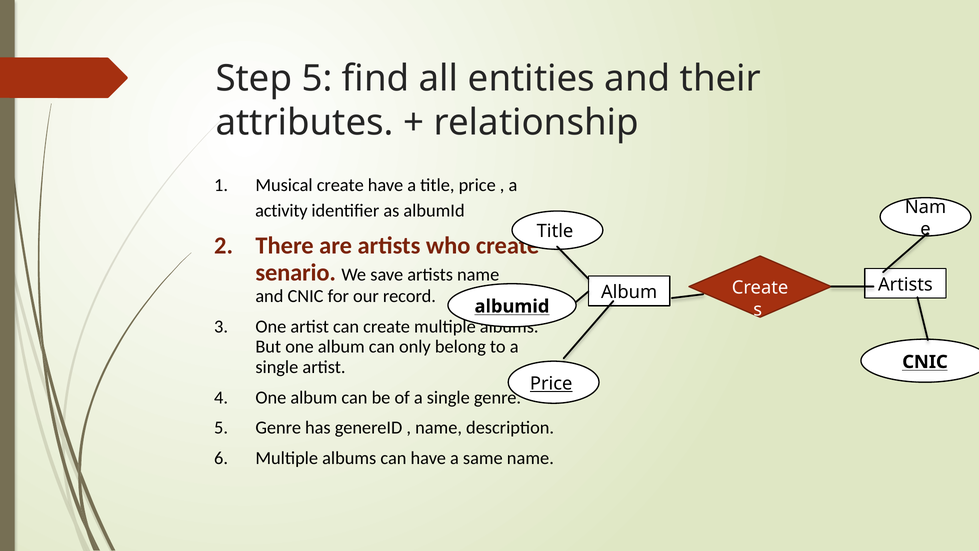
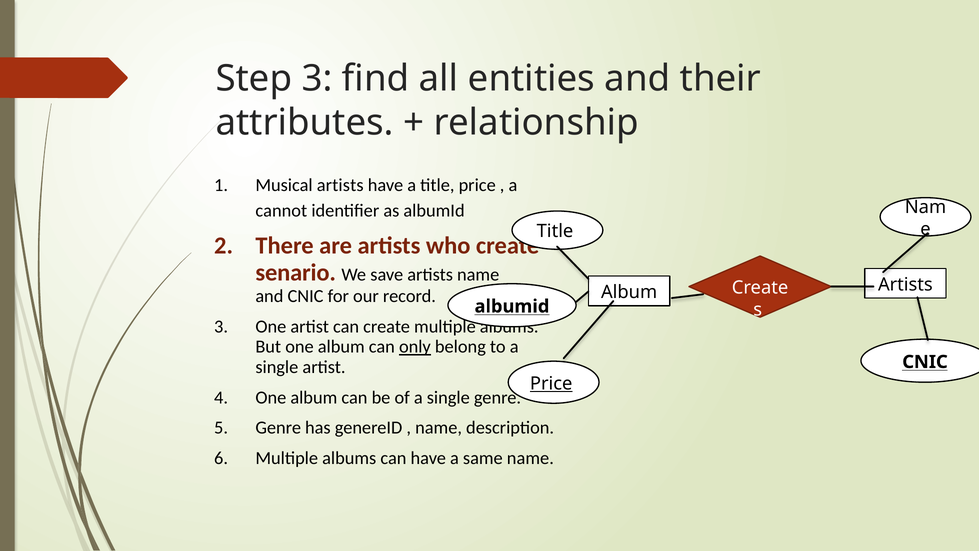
Step 5: 5 -> 3
Musical create: create -> artists
activity: activity -> cannot
only underline: none -> present
